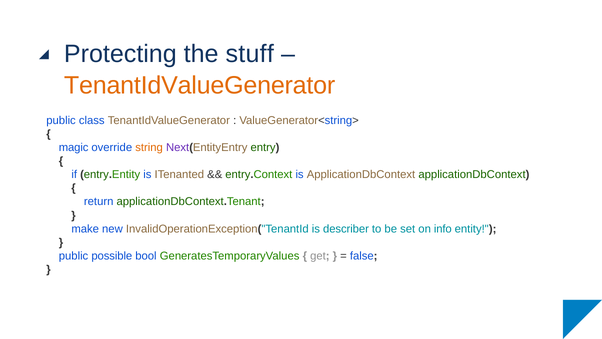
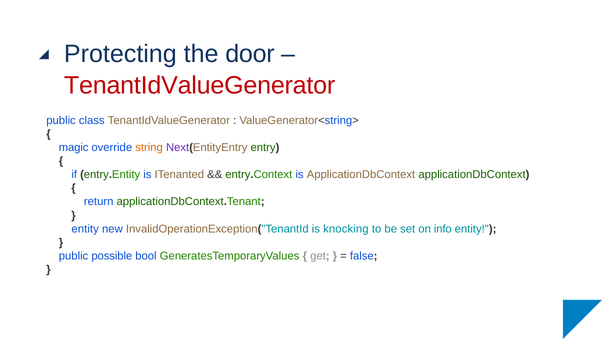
stuff: stuff -> door
TenantIdValueGenerator at (200, 85) colour: orange -> red
make at (85, 229): make -> entity
describer: describer -> knocking
